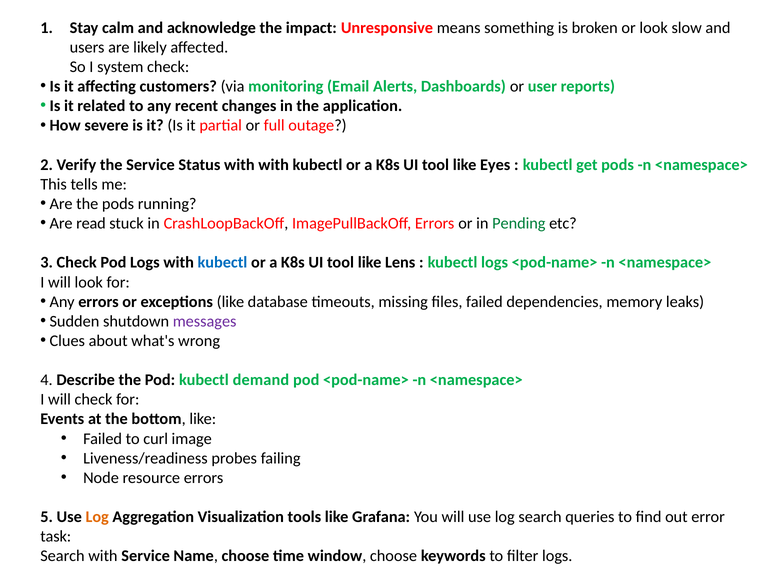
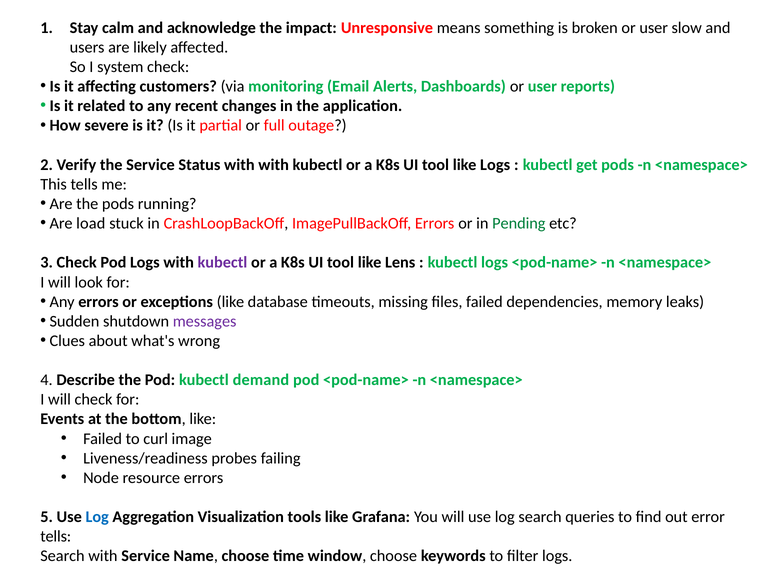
broken or look: look -> user
like Eyes: Eyes -> Logs
read: read -> load
kubectl at (222, 263) colour: blue -> purple
Log at (97, 517) colour: orange -> blue
task at (56, 537): task -> tells
